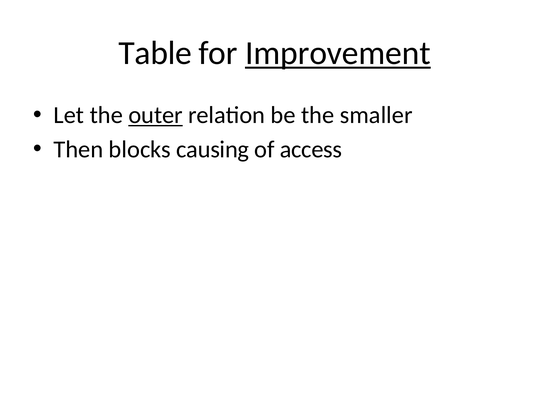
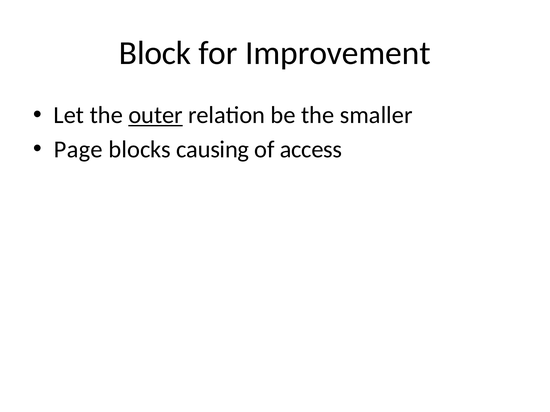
Table: Table -> Block
Improvement underline: present -> none
Then: Then -> Page
